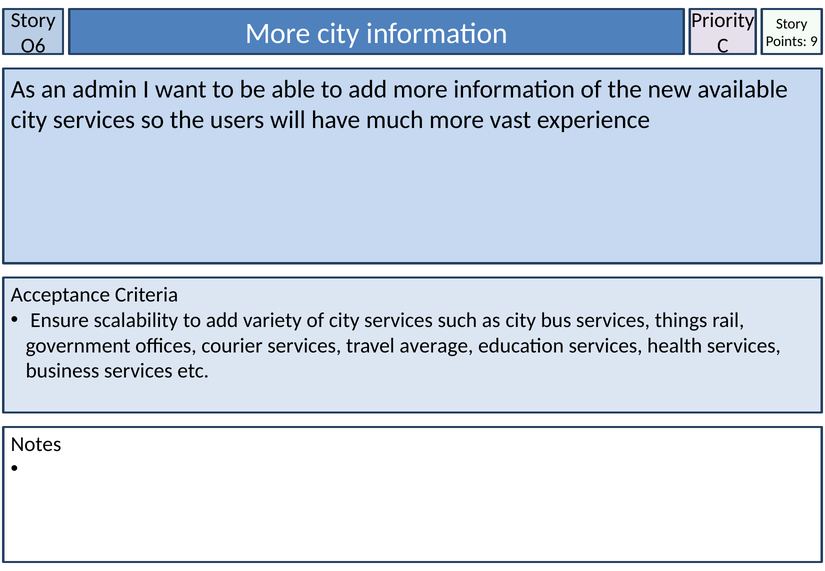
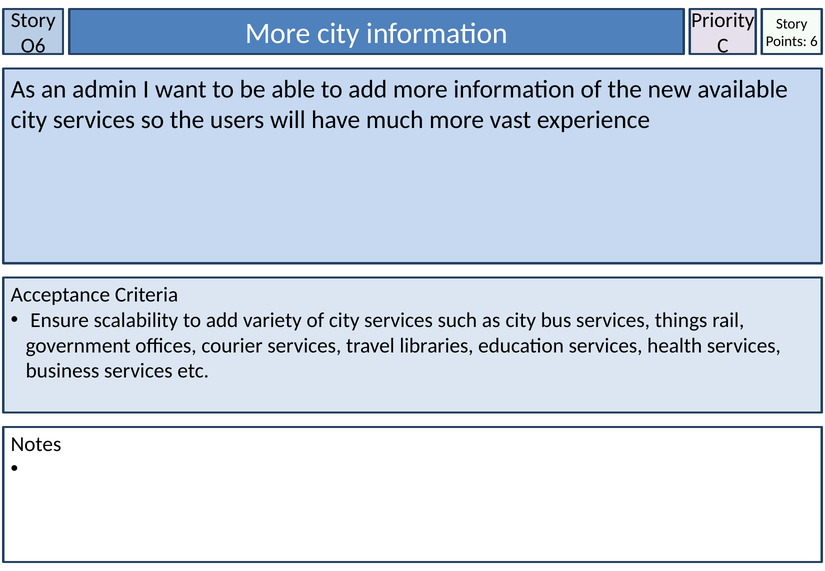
9: 9 -> 6
average: average -> libraries
